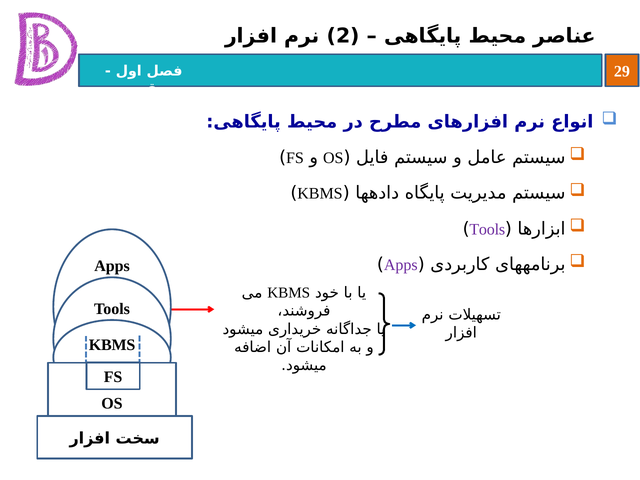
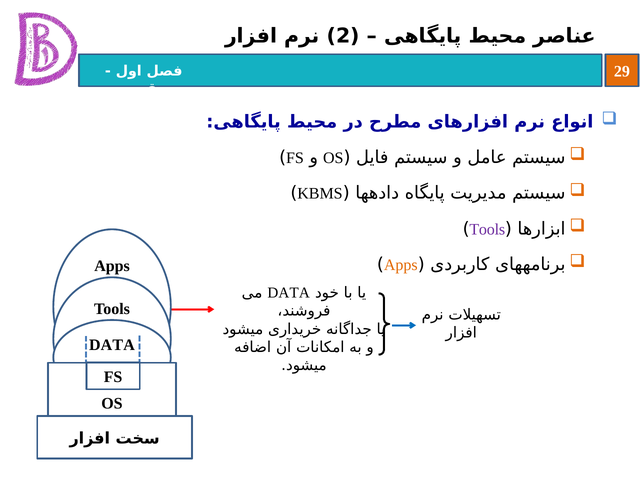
Apps at (401, 265) colour: purple -> orange
KBMS at (289, 293): KBMS -> DATA
KBMS at (112, 345): KBMS -> DATA
